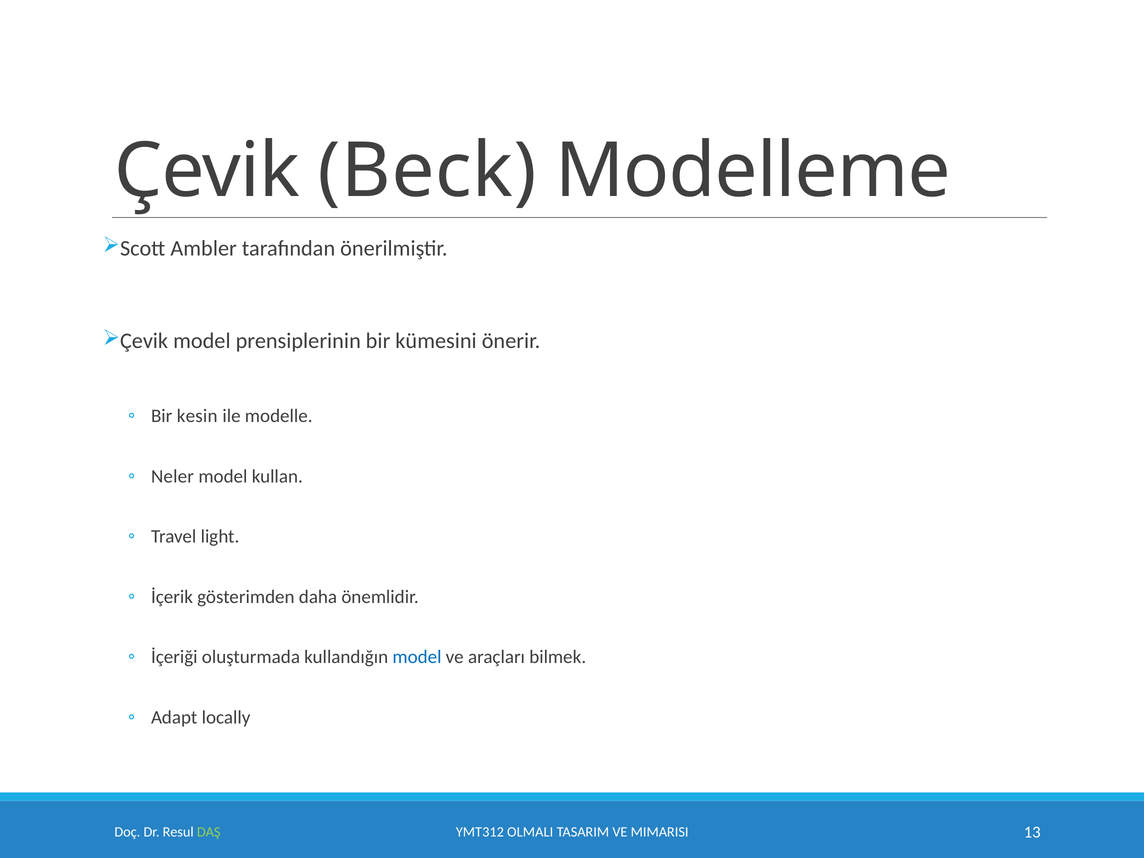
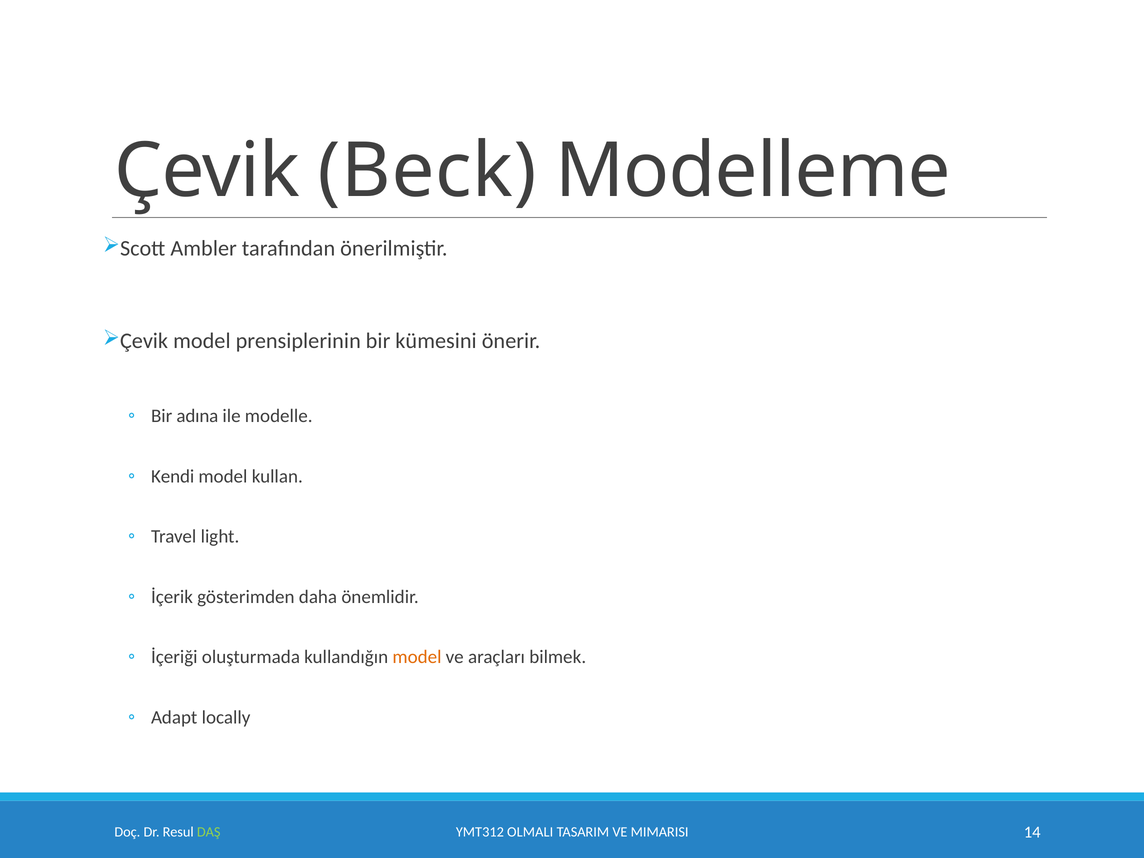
kesin: kesin -> adına
Neler: Neler -> Kendi
model at (417, 657) colour: blue -> orange
13: 13 -> 14
